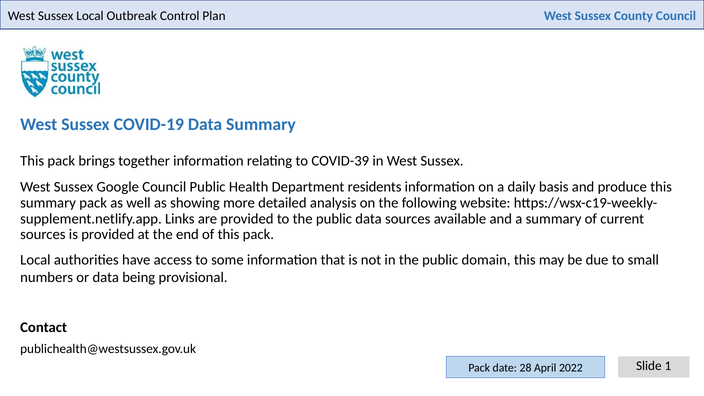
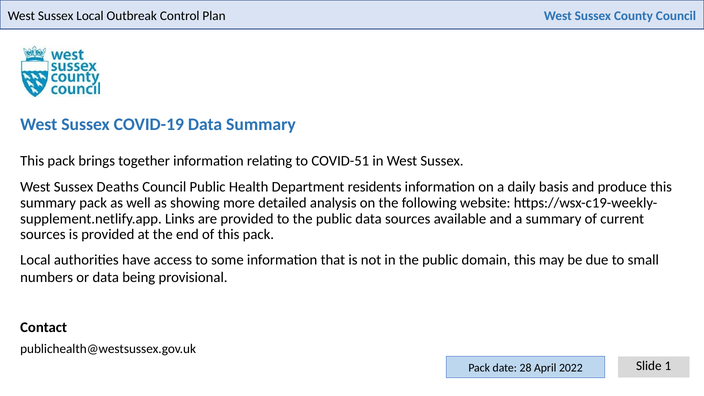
COVID-39: COVID-39 -> COVID-51
Google: Google -> Deaths
